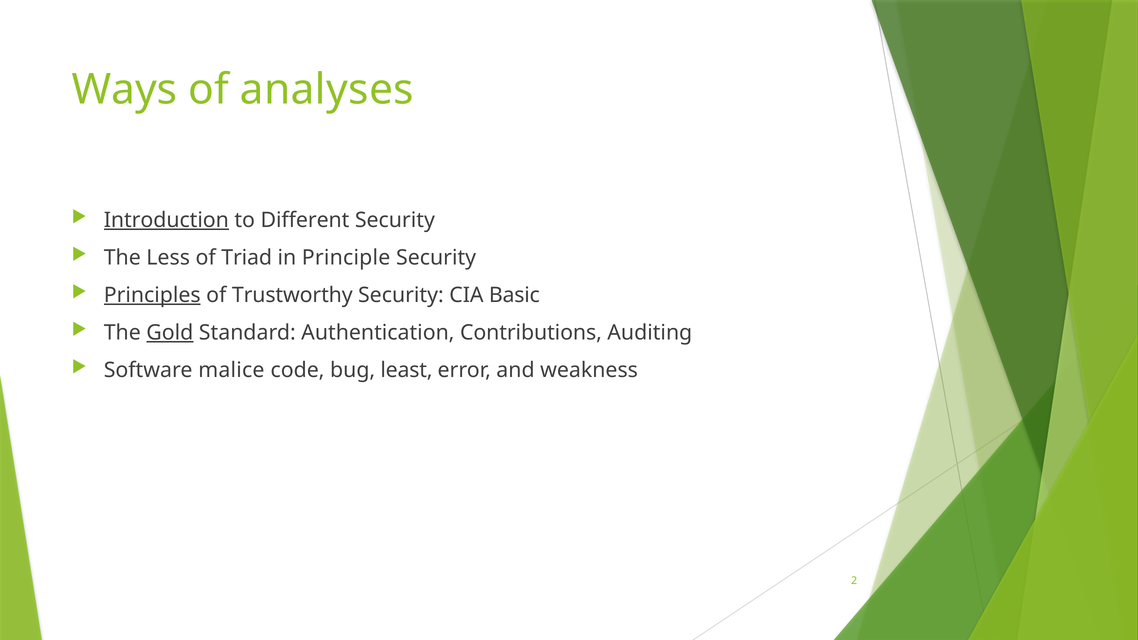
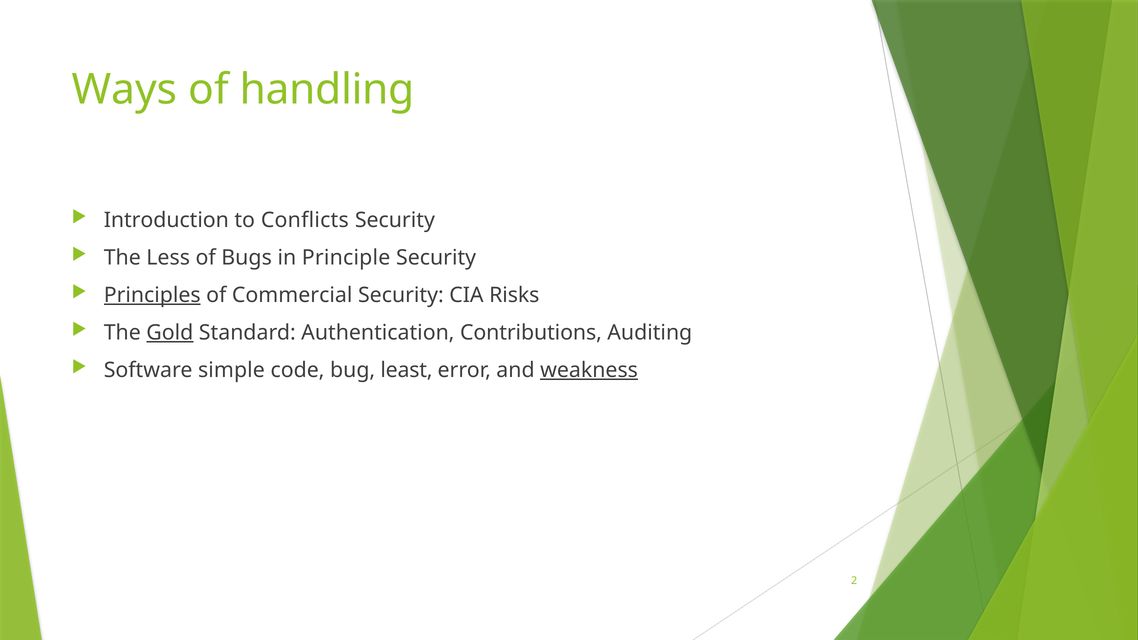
analyses: analyses -> handling
Introduction underline: present -> none
Different: Different -> Conflicts
Triad: Triad -> Bugs
Trustworthy: Trustworthy -> Commercial
Basic: Basic -> Risks
malice: malice -> simple
weakness underline: none -> present
